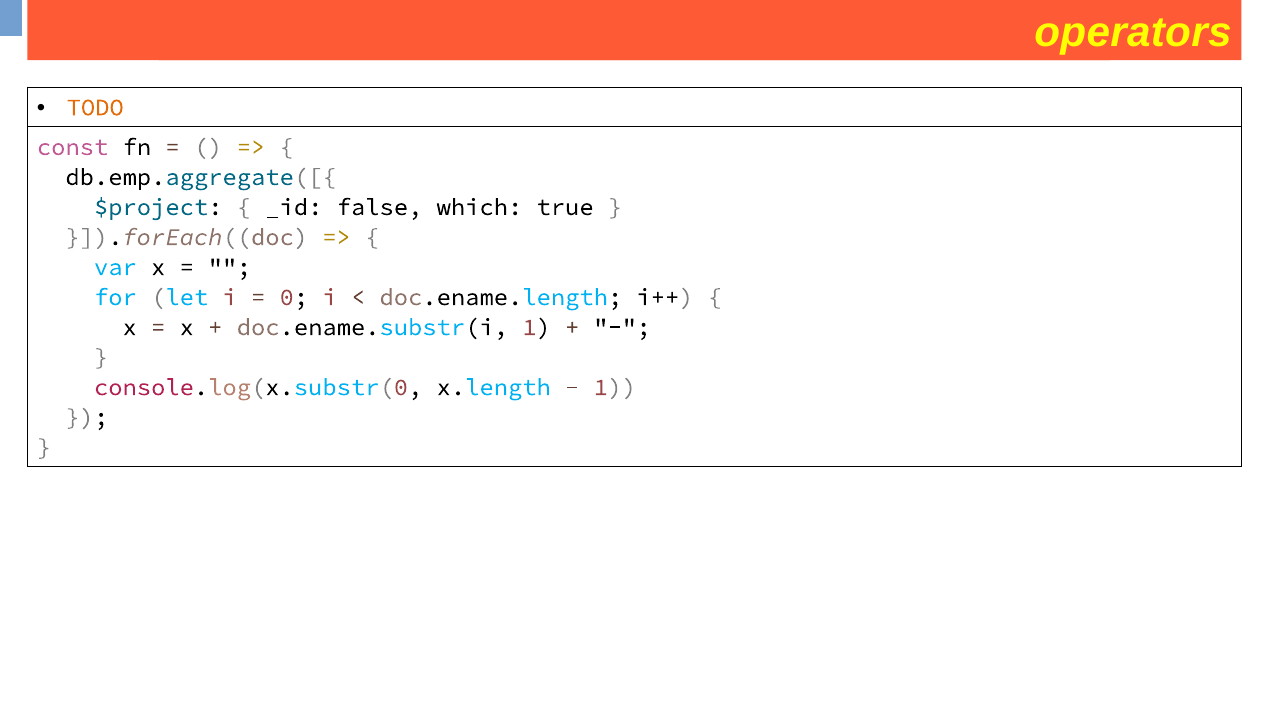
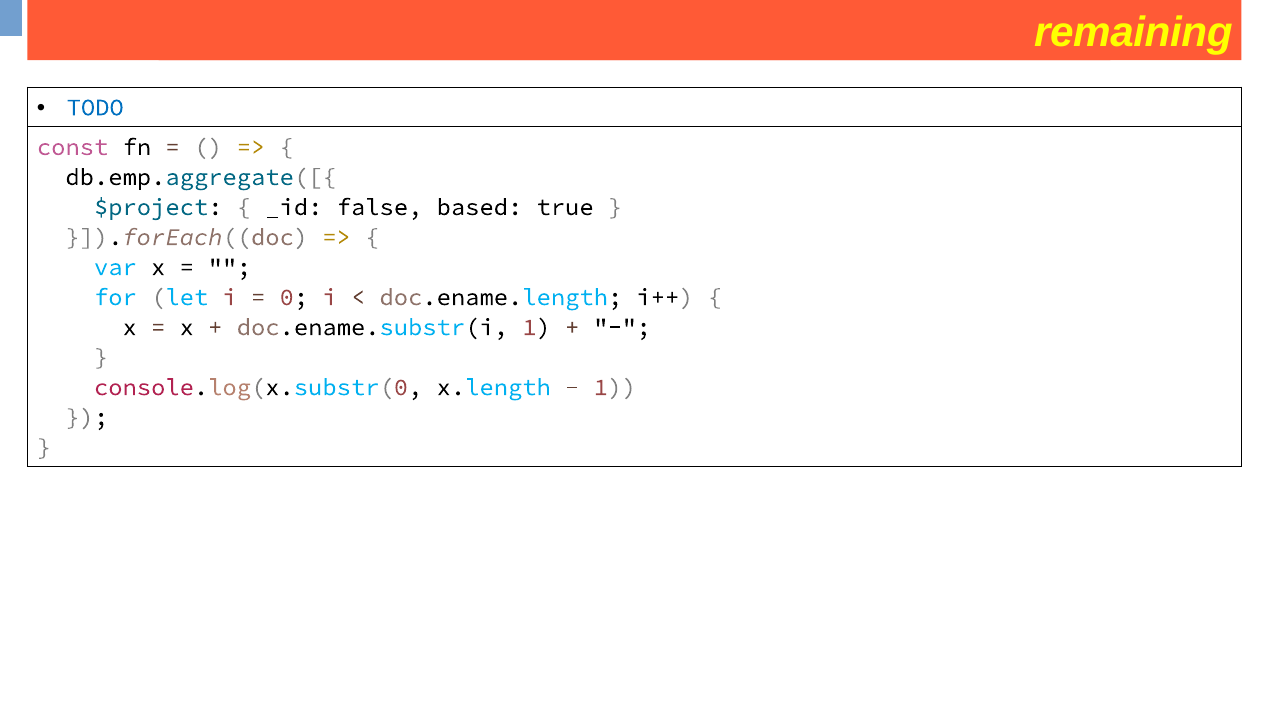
operators: operators -> remaining
TODO colour: orange -> blue
which: which -> based
